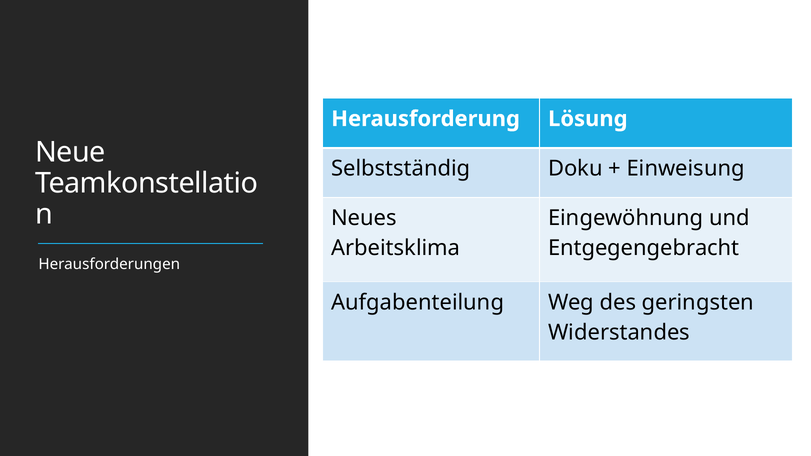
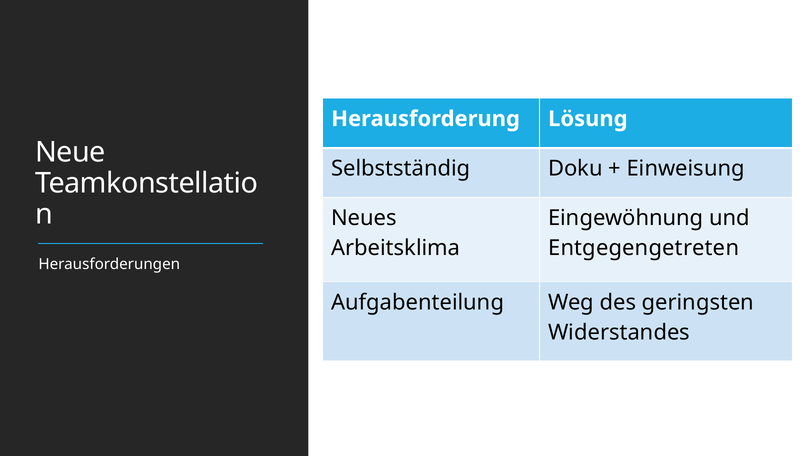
Entgegengebracht: Entgegengebracht -> Entgegengetreten
